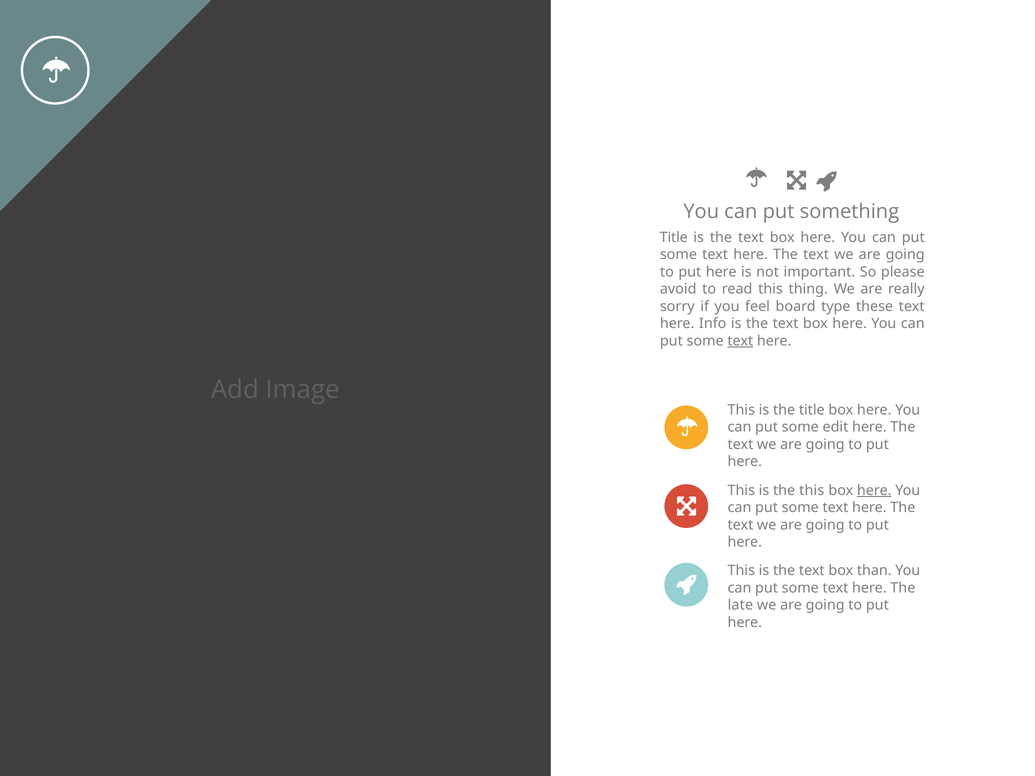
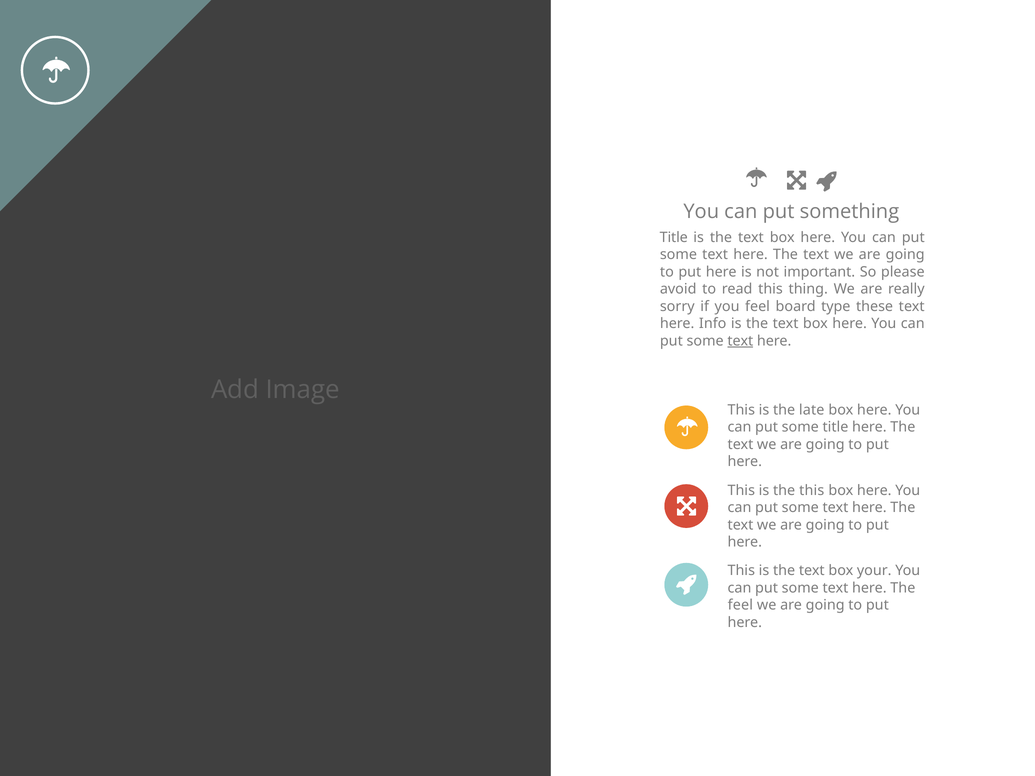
the title: title -> late
some edit: edit -> title
here at (874, 491) underline: present -> none
than: than -> your
late at (740, 605): late -> feel
